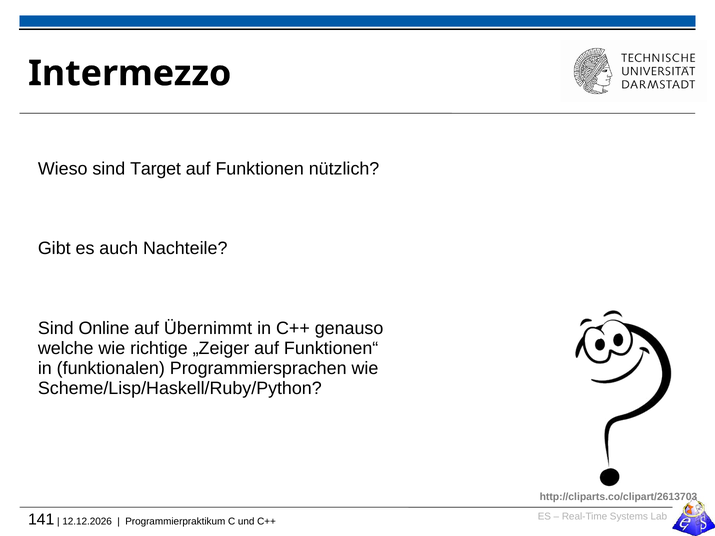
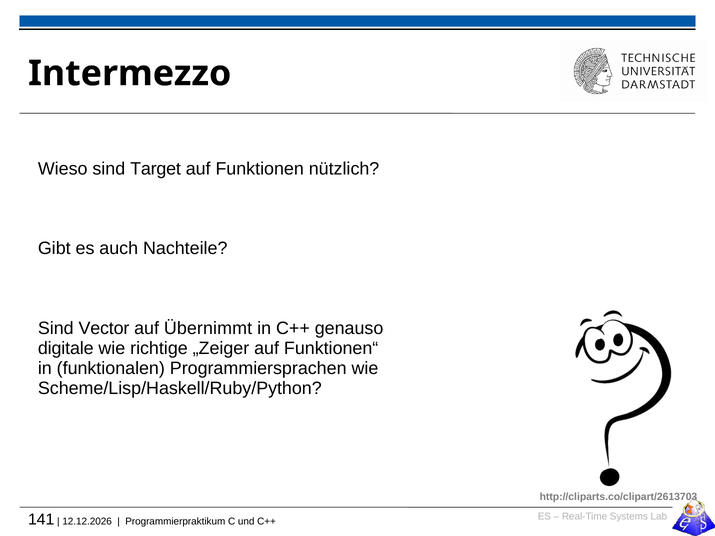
Online: Online -> Vector
welche: welche -> digitale
